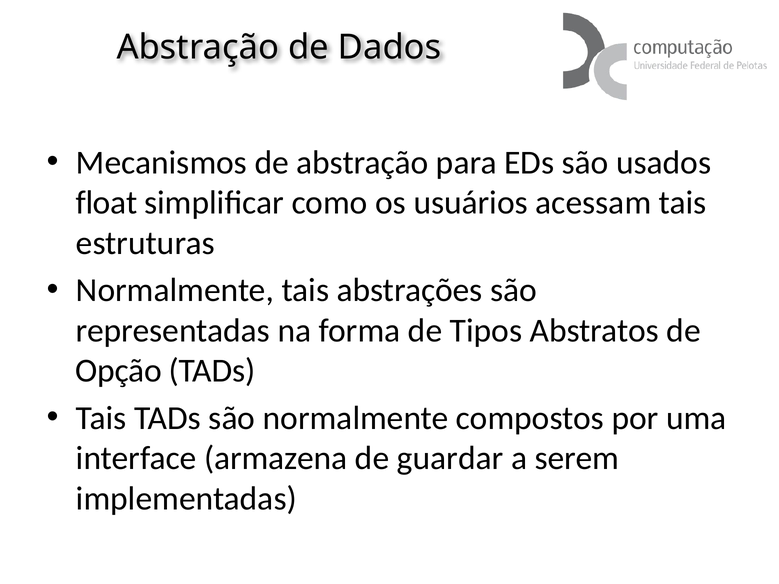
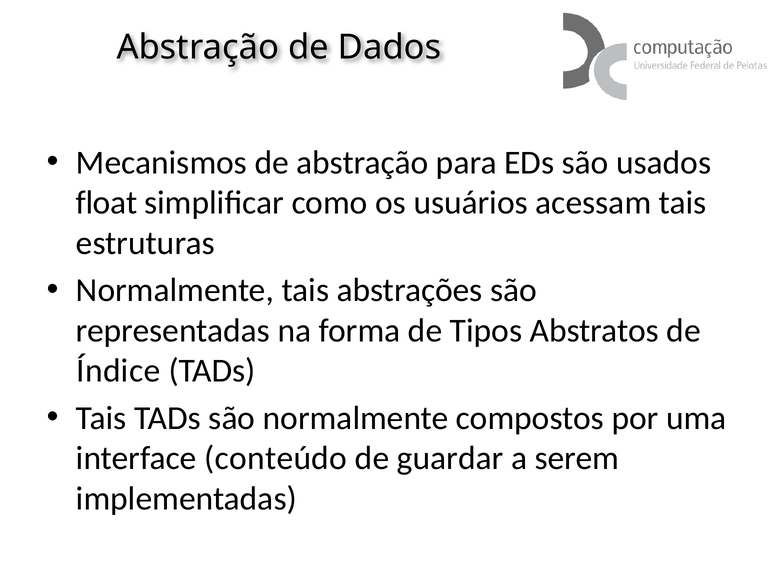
Opção: Opção -> Índice
armazena: armazena -> conteúdo
